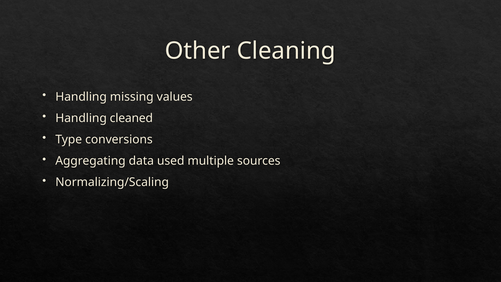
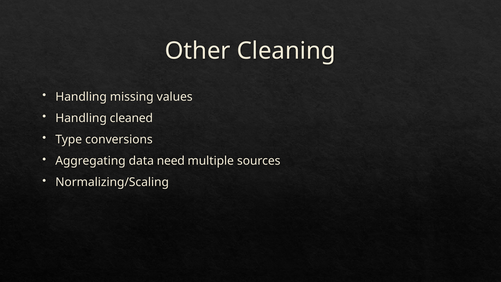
used: used -> need
